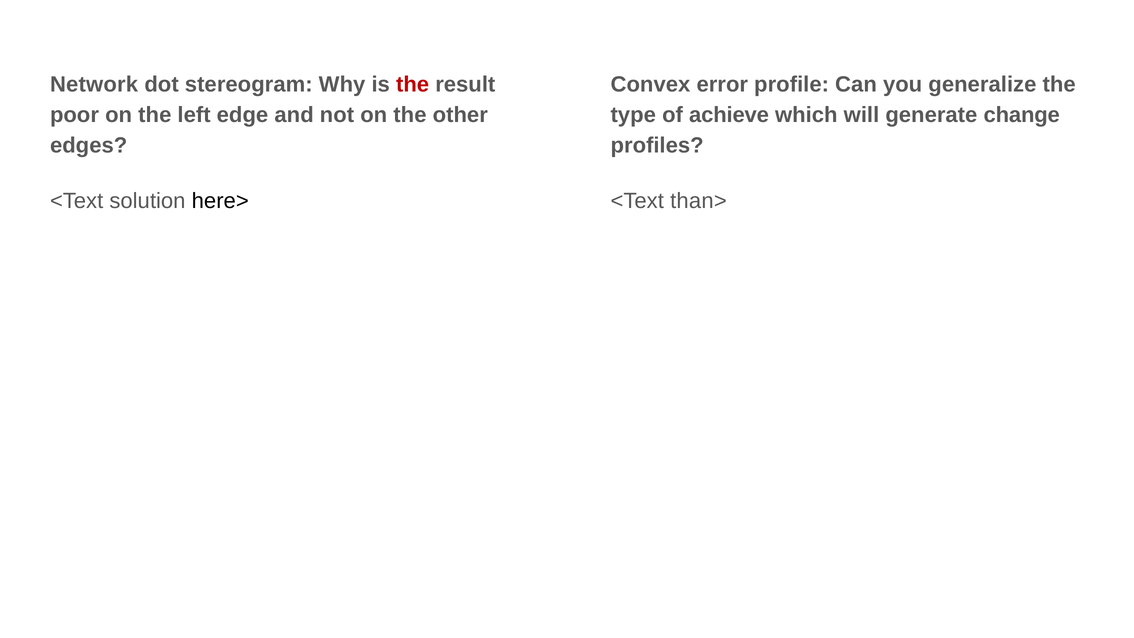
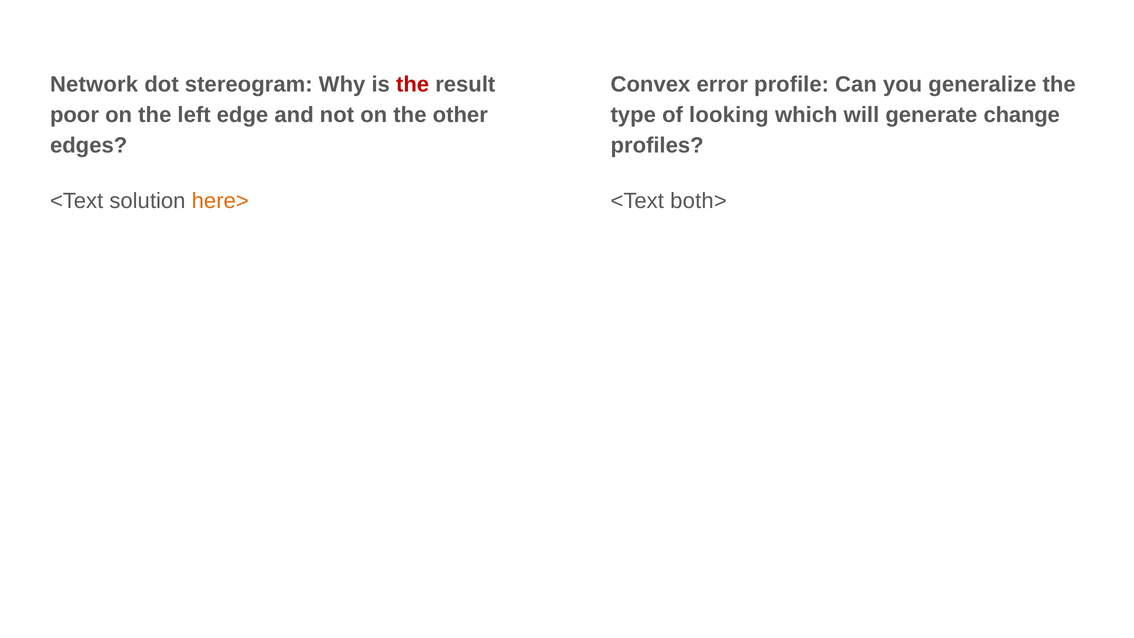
achieve: achieve -> looking
here> colour: black -> orange
than>: than> -> both>
